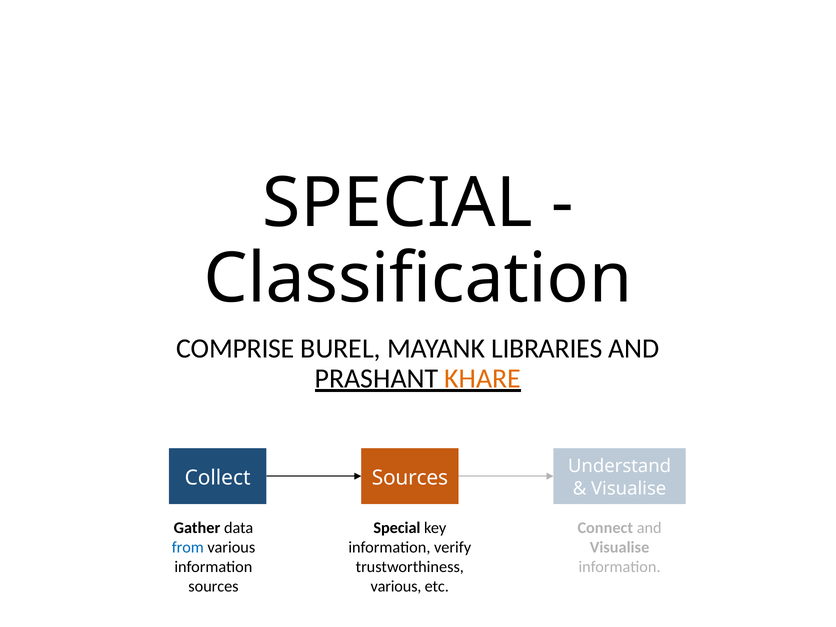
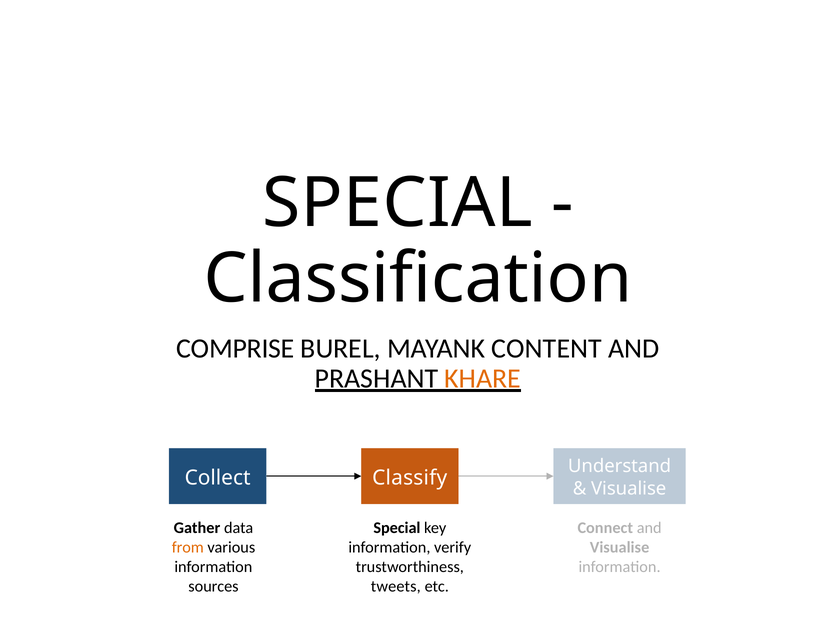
LIBRARIES: LIBRARIES -> CONTENT
Collect Sources: Sources -> Classify
from colour: blue -> orange
various at (396, 587): various -> tweets
